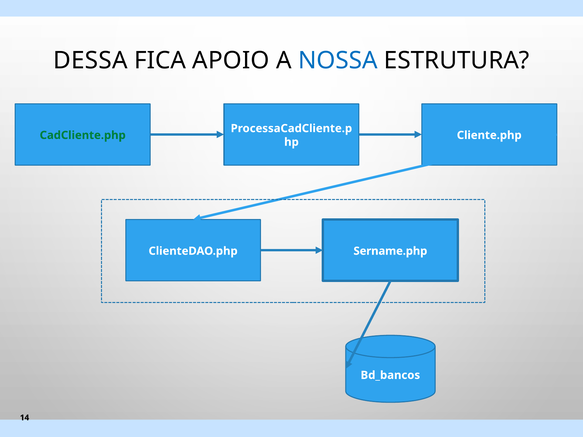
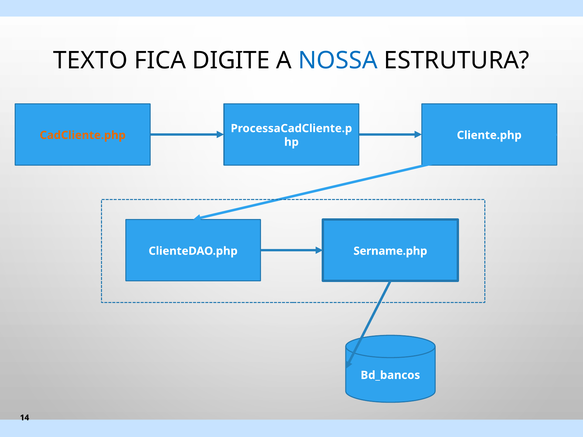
DESSA: DESSA -> TEXTO
APOIO: APOIO -> DIGITE
CadCliente.php colour: green -> orange
